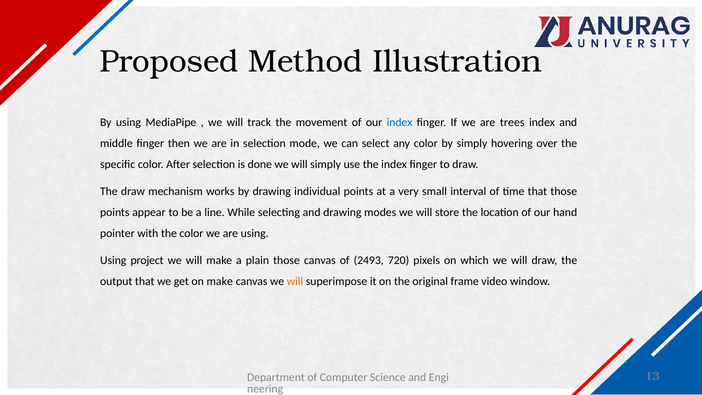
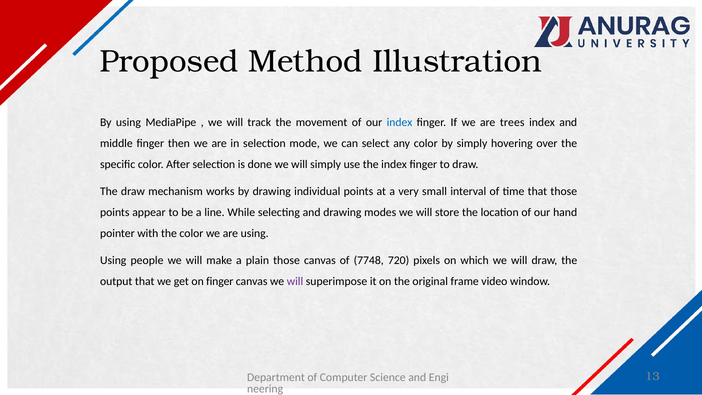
project: project -> people
2493: 2493 -> 7748
on make: make -> finger
will at (295, 281) colour: orange -> purple
